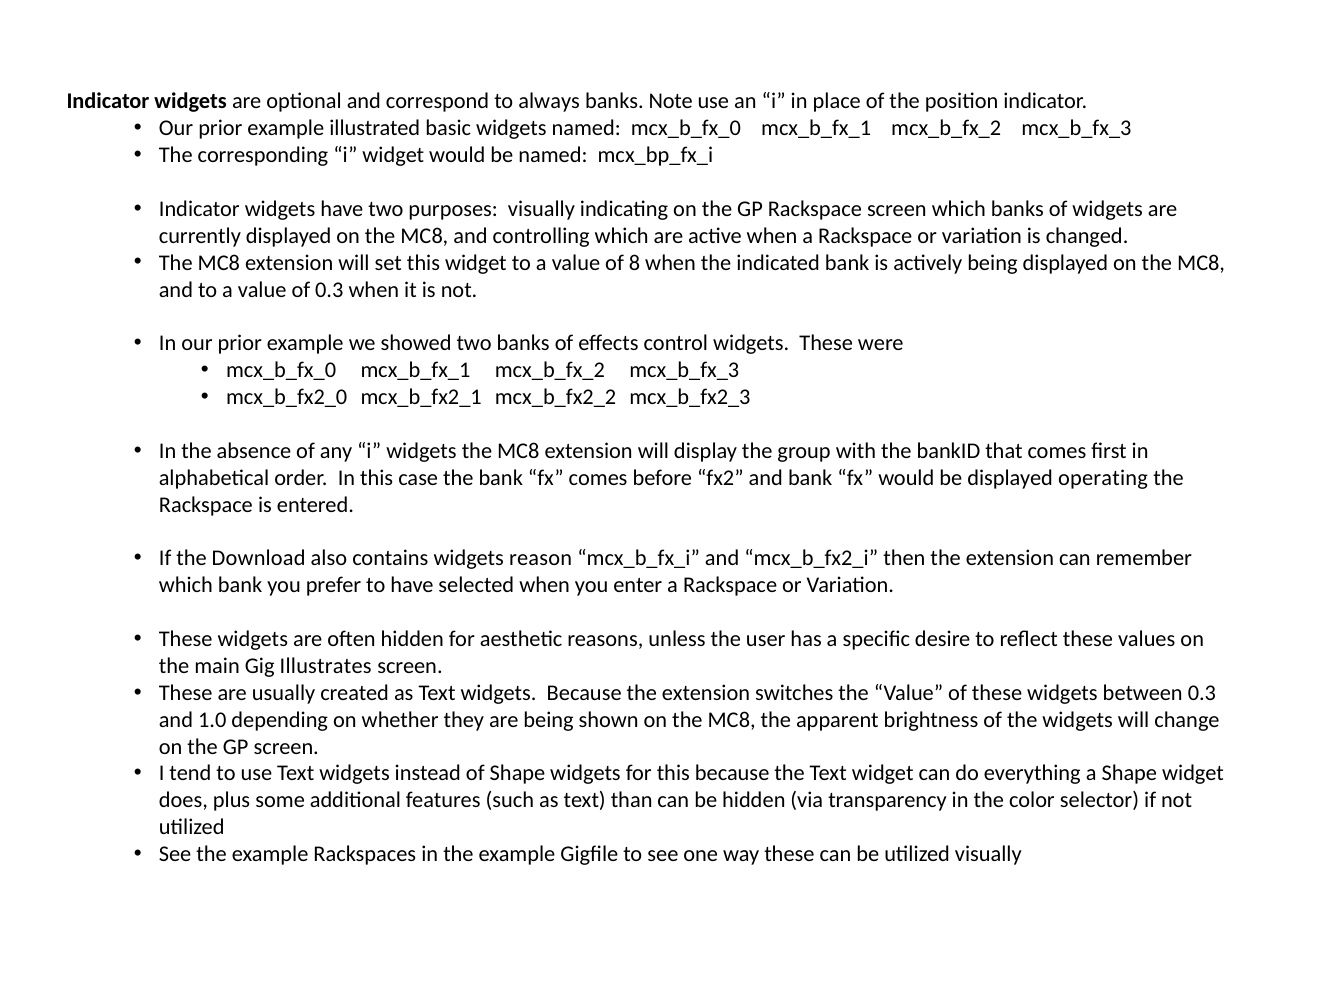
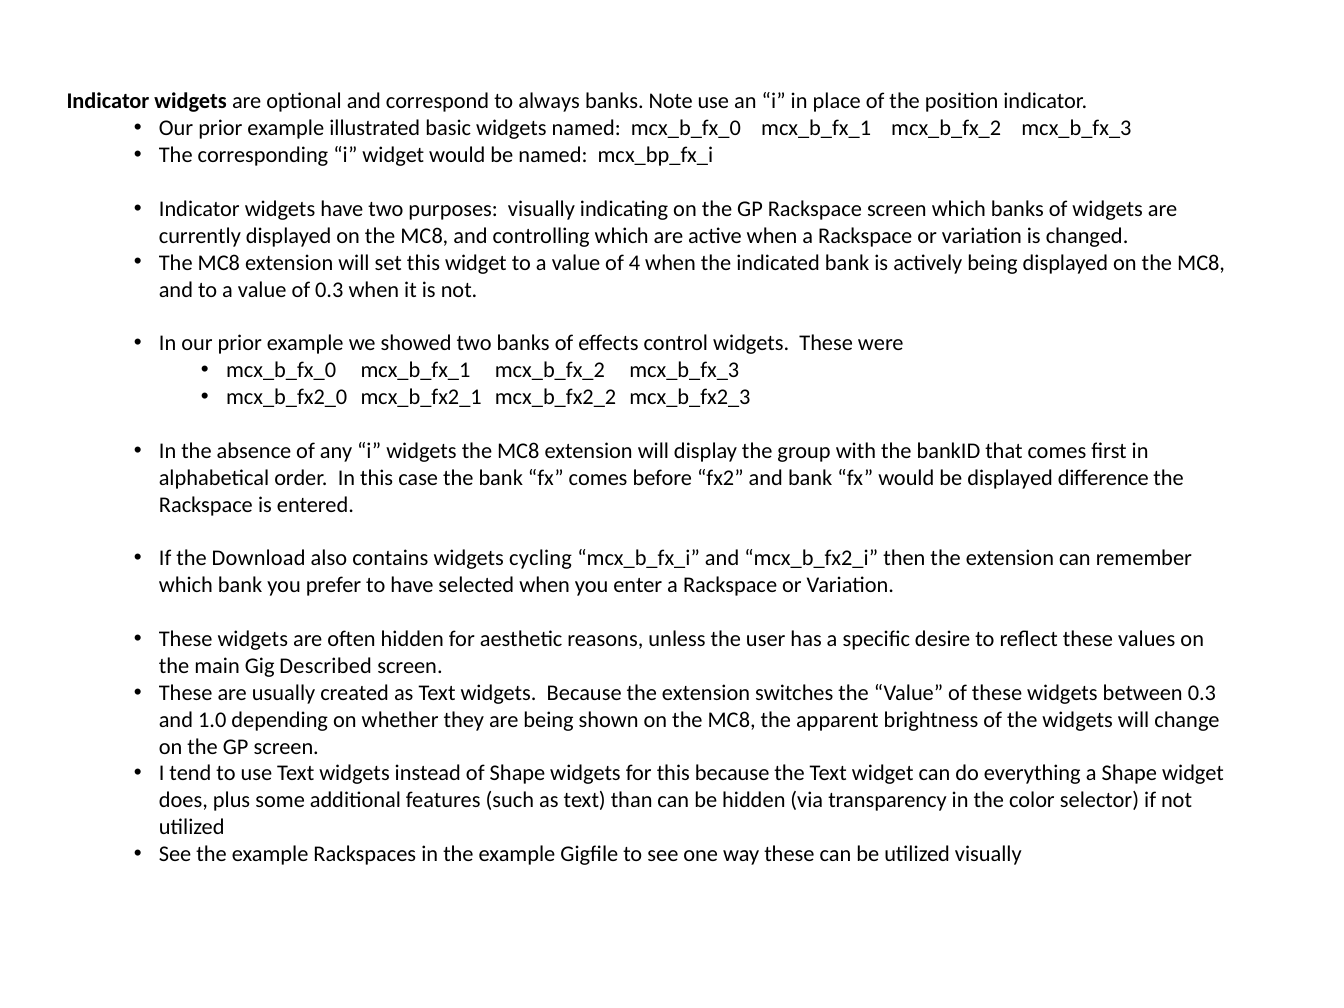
8: 8 -> 4
operating: operating -> difference
reason: reason -> cycling
Illustrates: Illustrates -> Described
